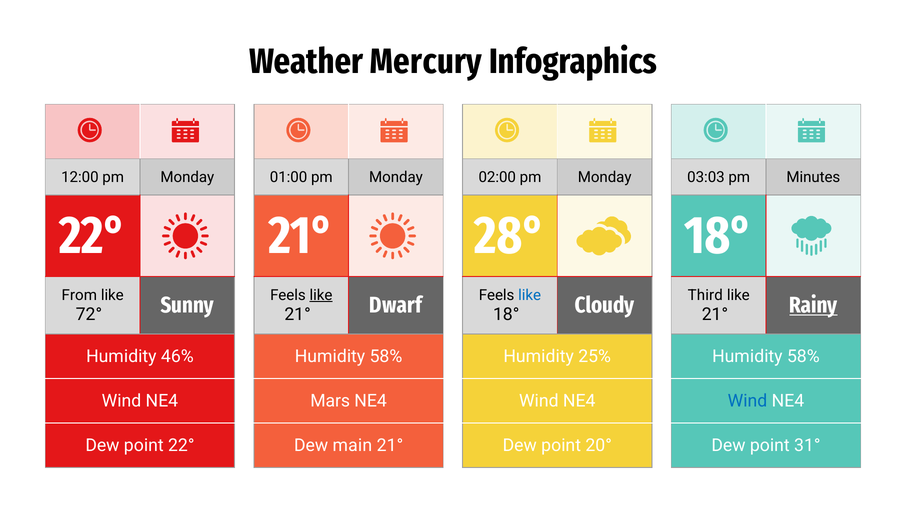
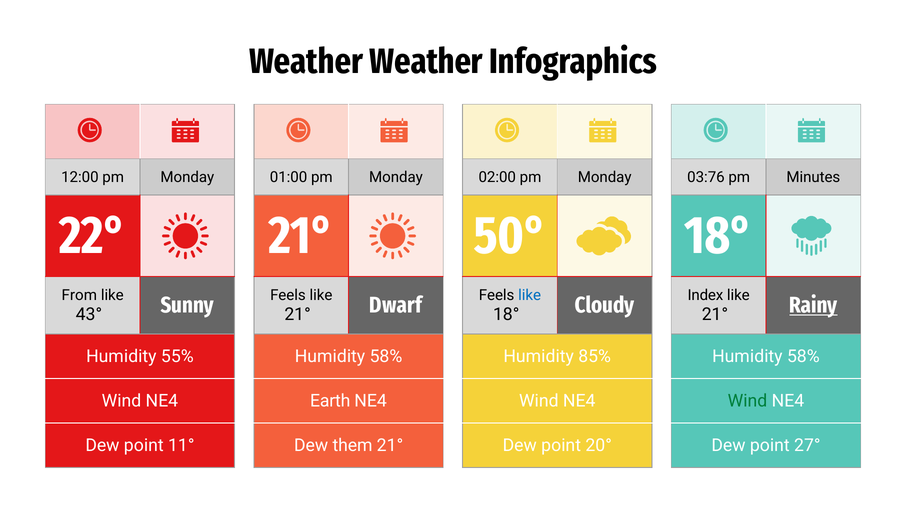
Weather Mercury: Mercury -> Weather
03:03: 03:03 -> 03:76
28°: 28° -> 50°
like at (321, 295) underline: present -> none
Third: Third -> Index
72°: 72° -> 43°
46%: 46% -> 55%
25%: 25% -> 85%
Mars: Mars -> Earth
Wind at (747, 401) colour: blue -> green
point 22°: 22° -> 11°
main: main -> them
31°: 31° -> 27°
